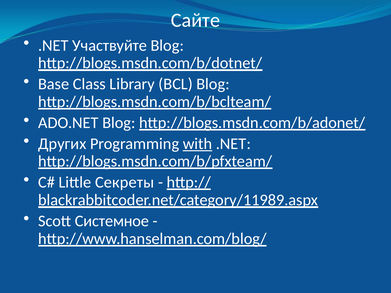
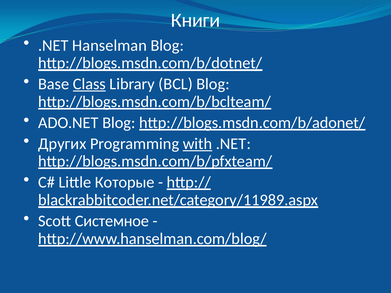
Сайте: Сайте -> Книги
Участвуйте: Участвуйте -> Hanselman
Class underline: none -> present
Секреты: Секреты -> Которые
